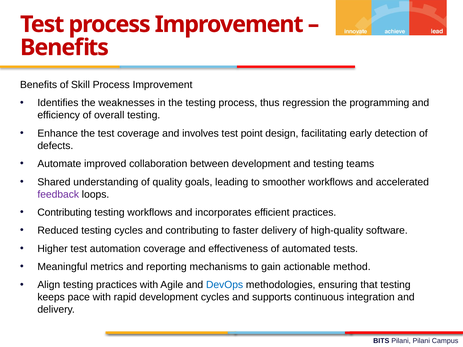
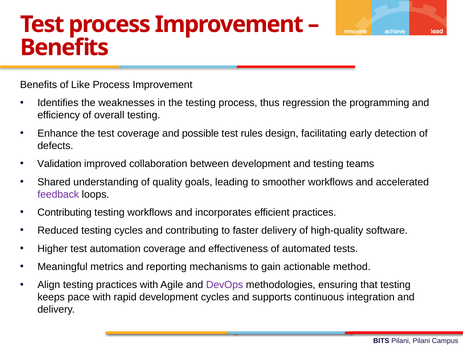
Skill: Skill -> Like
involves: involves -> possible
point: point -> rules
Automate: Automate -> Validation
DevOps colour: blue -> purple
